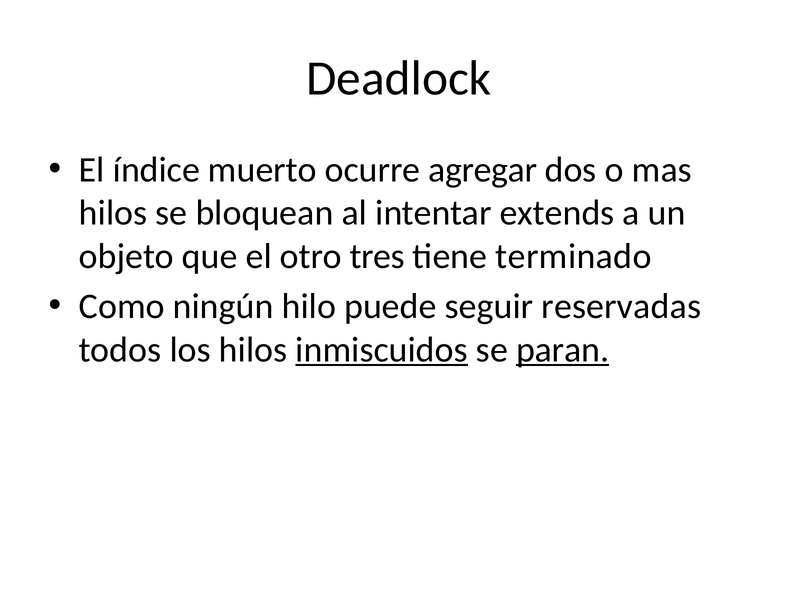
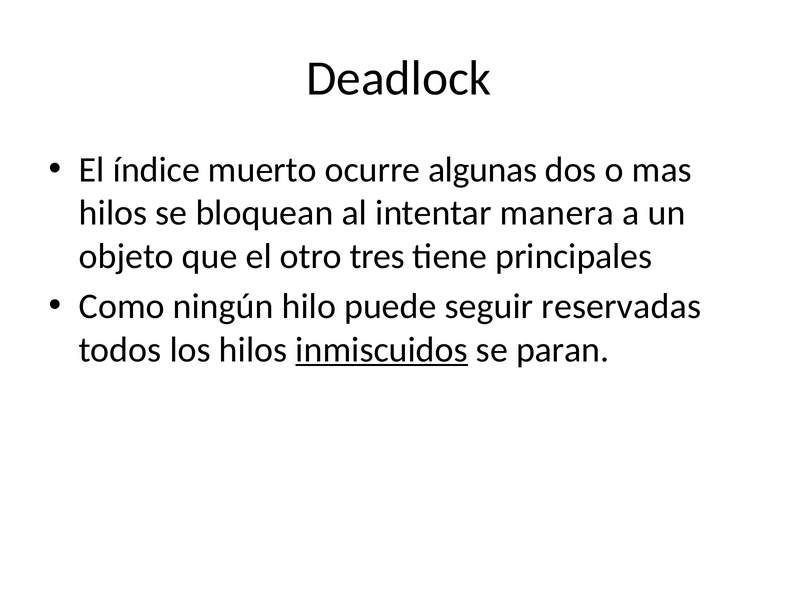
agregar: agregar -> algunas
extends: extends -> manera
terminado: terminado -> principales
paran underline: present -> none
